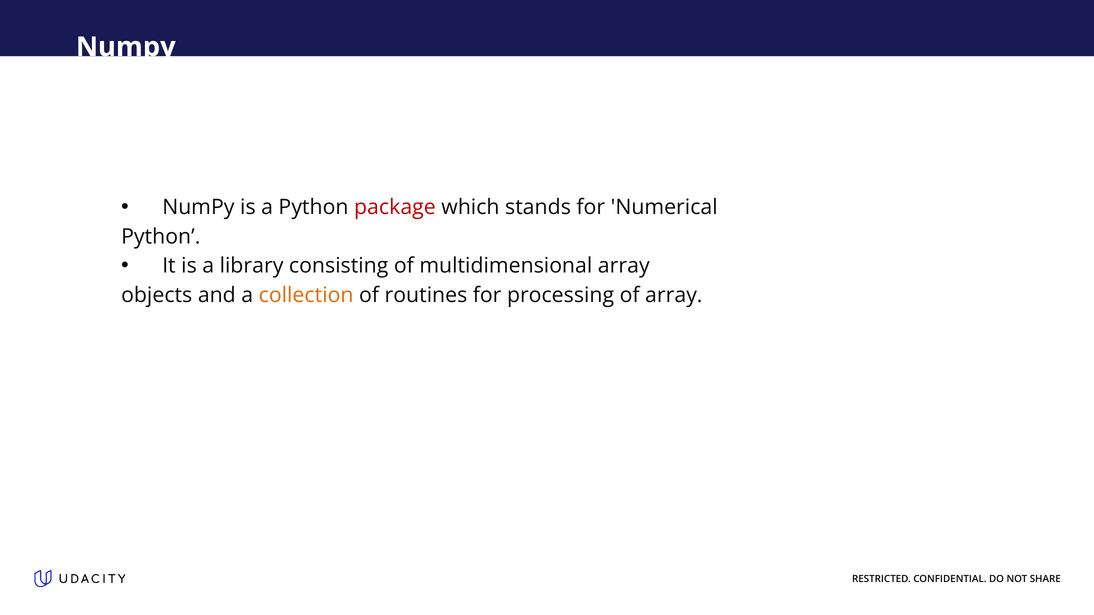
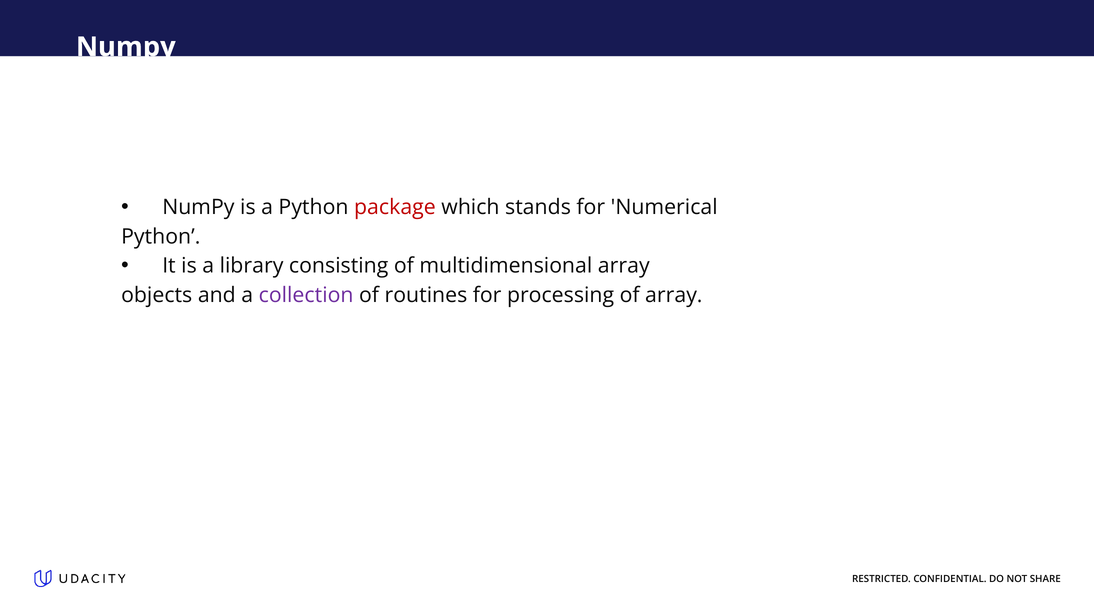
collection colour: orange -> purple
